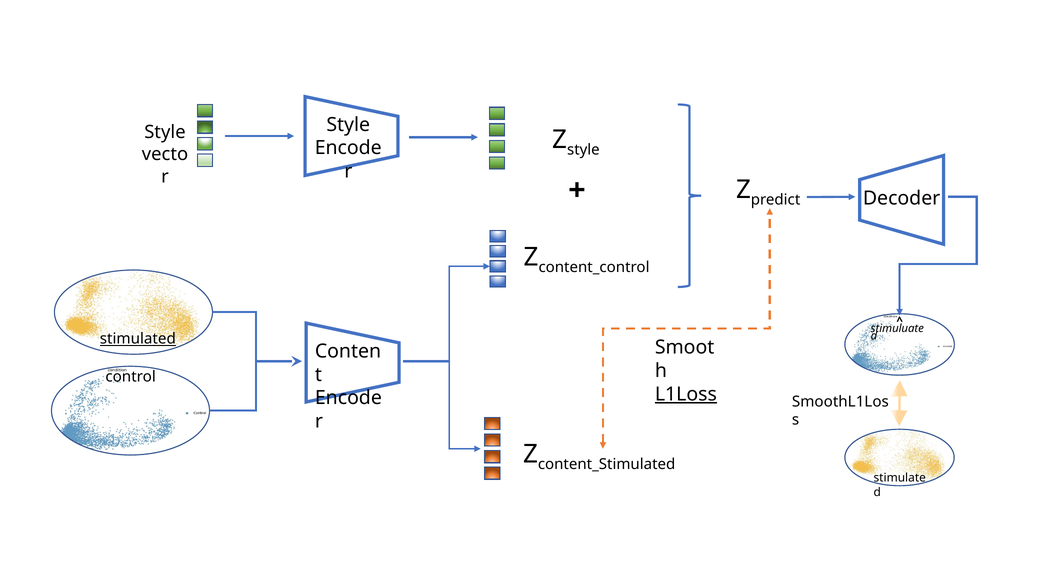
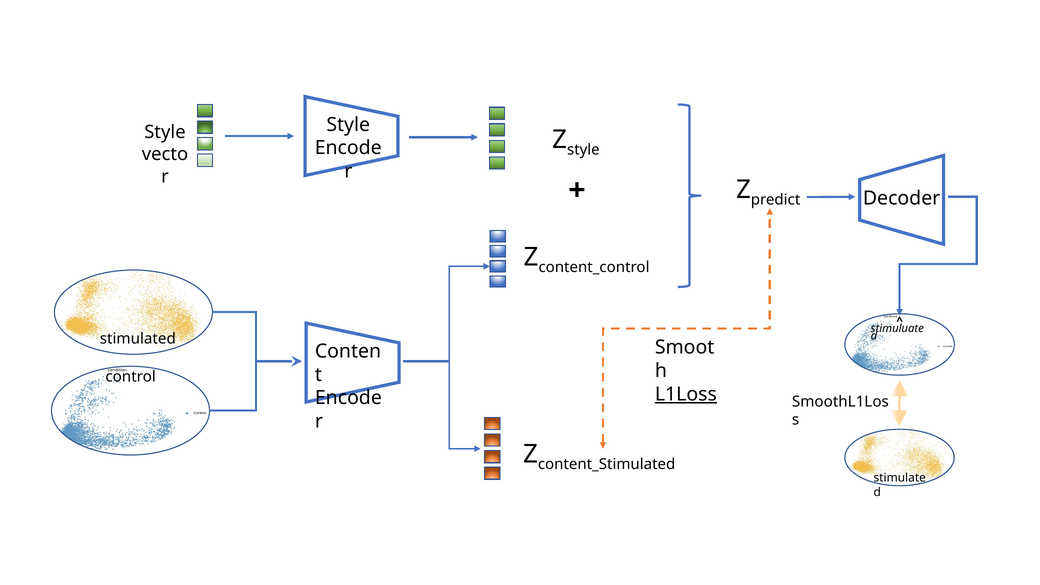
stimulated underline: present -> none
